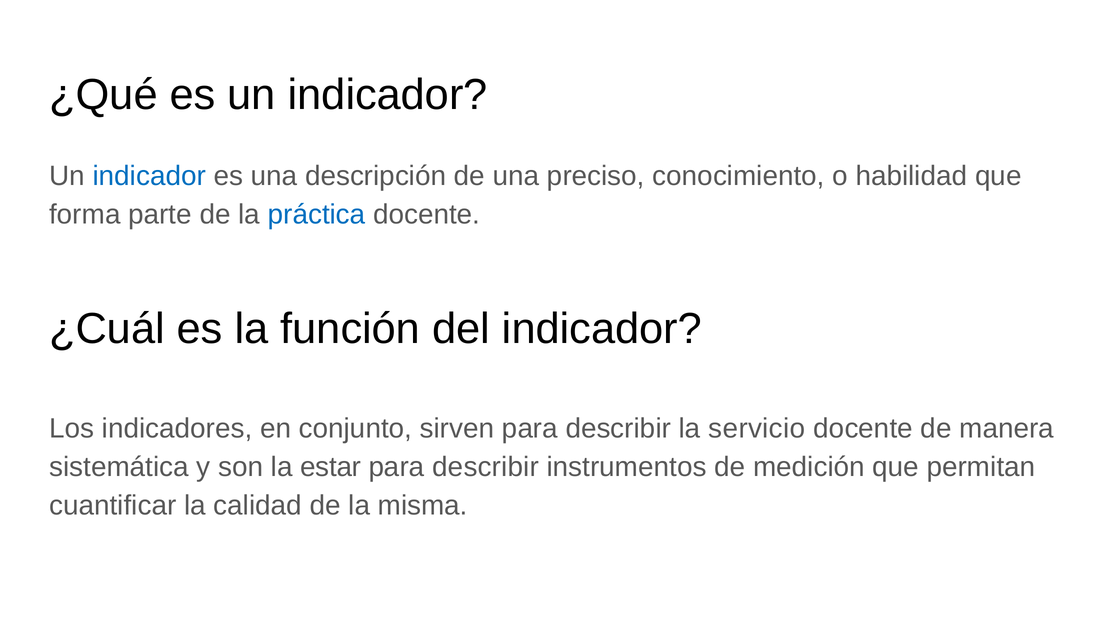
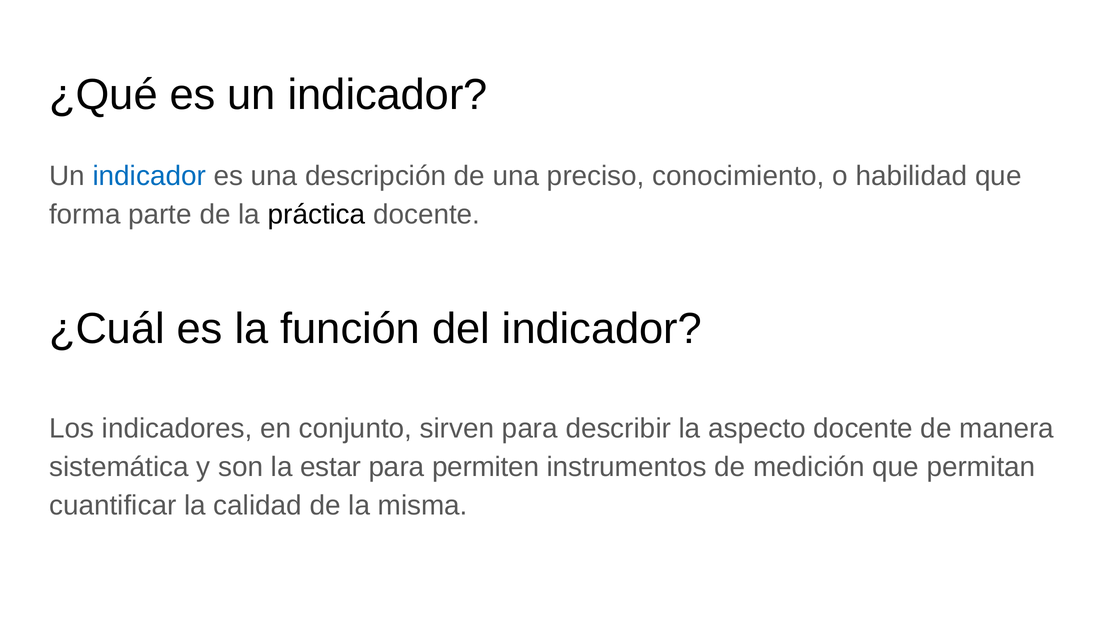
práctica colour: blue -> black
servicio: servicio -> aspecto
describir at (486, 467): describir -> permiten
